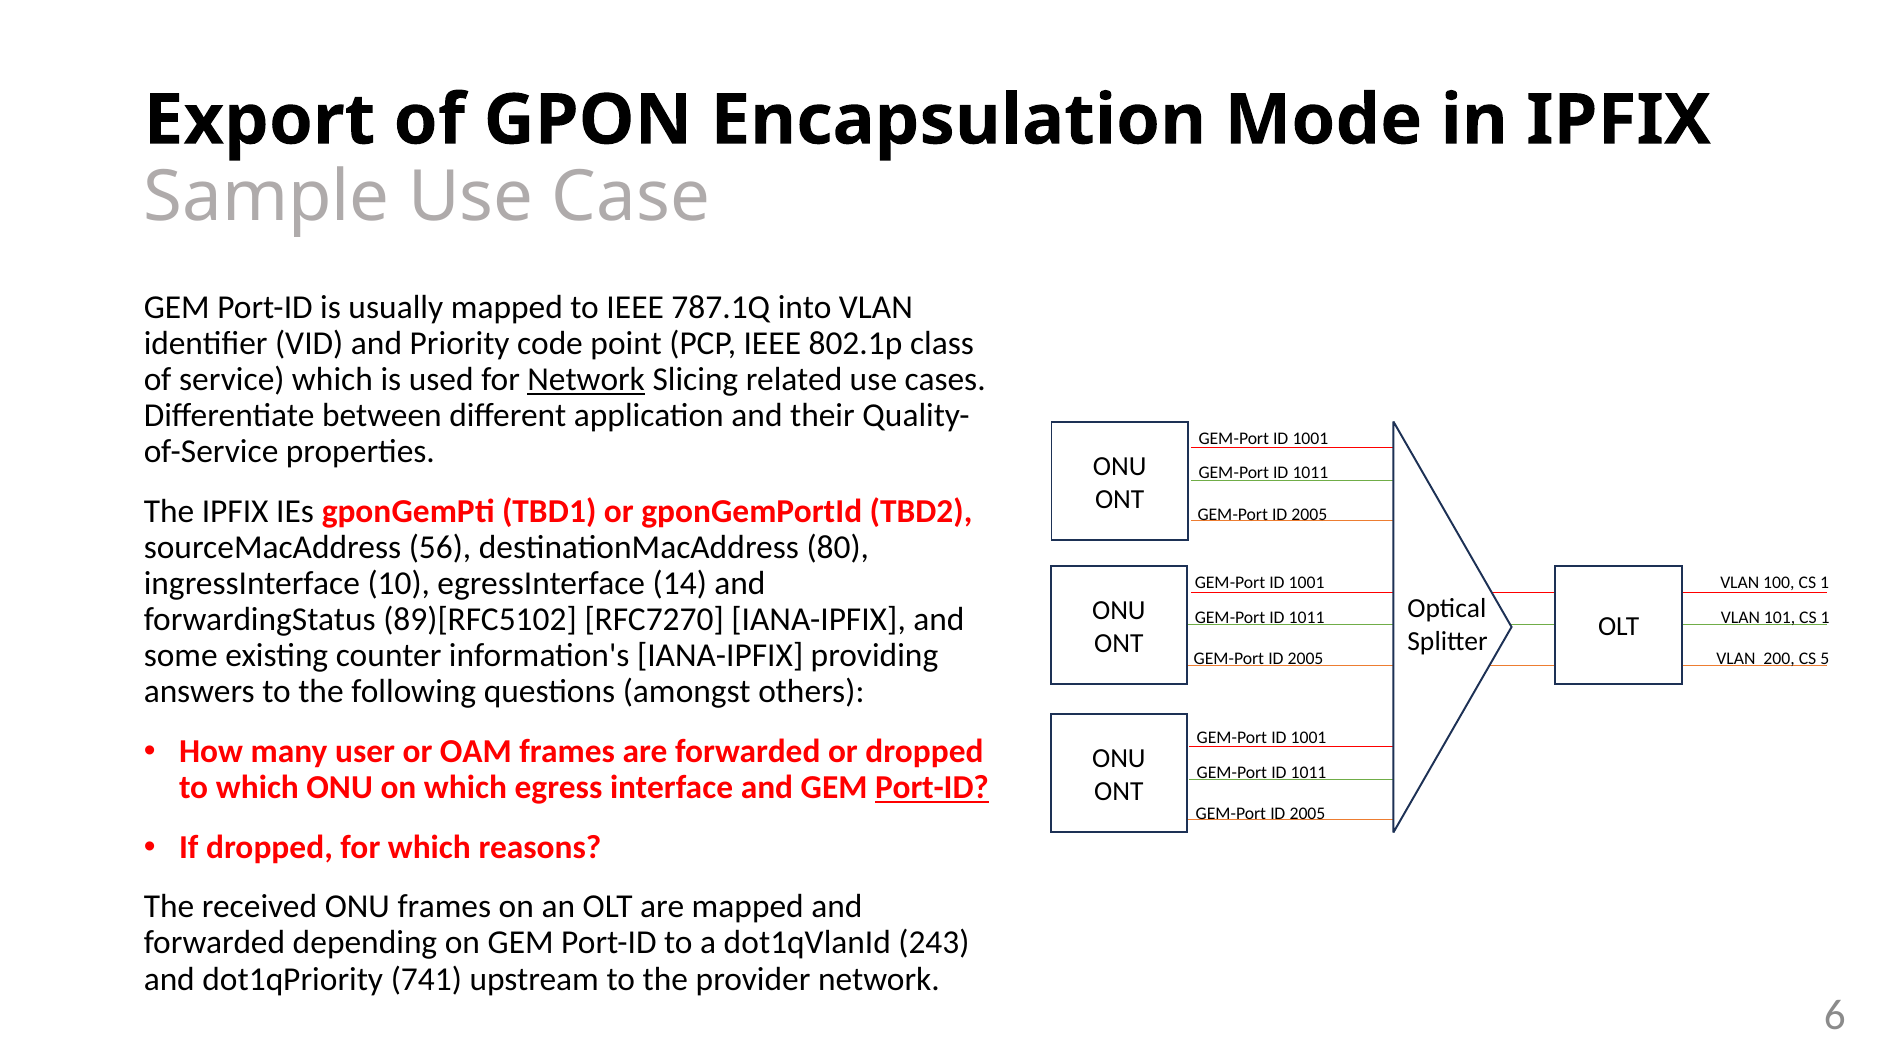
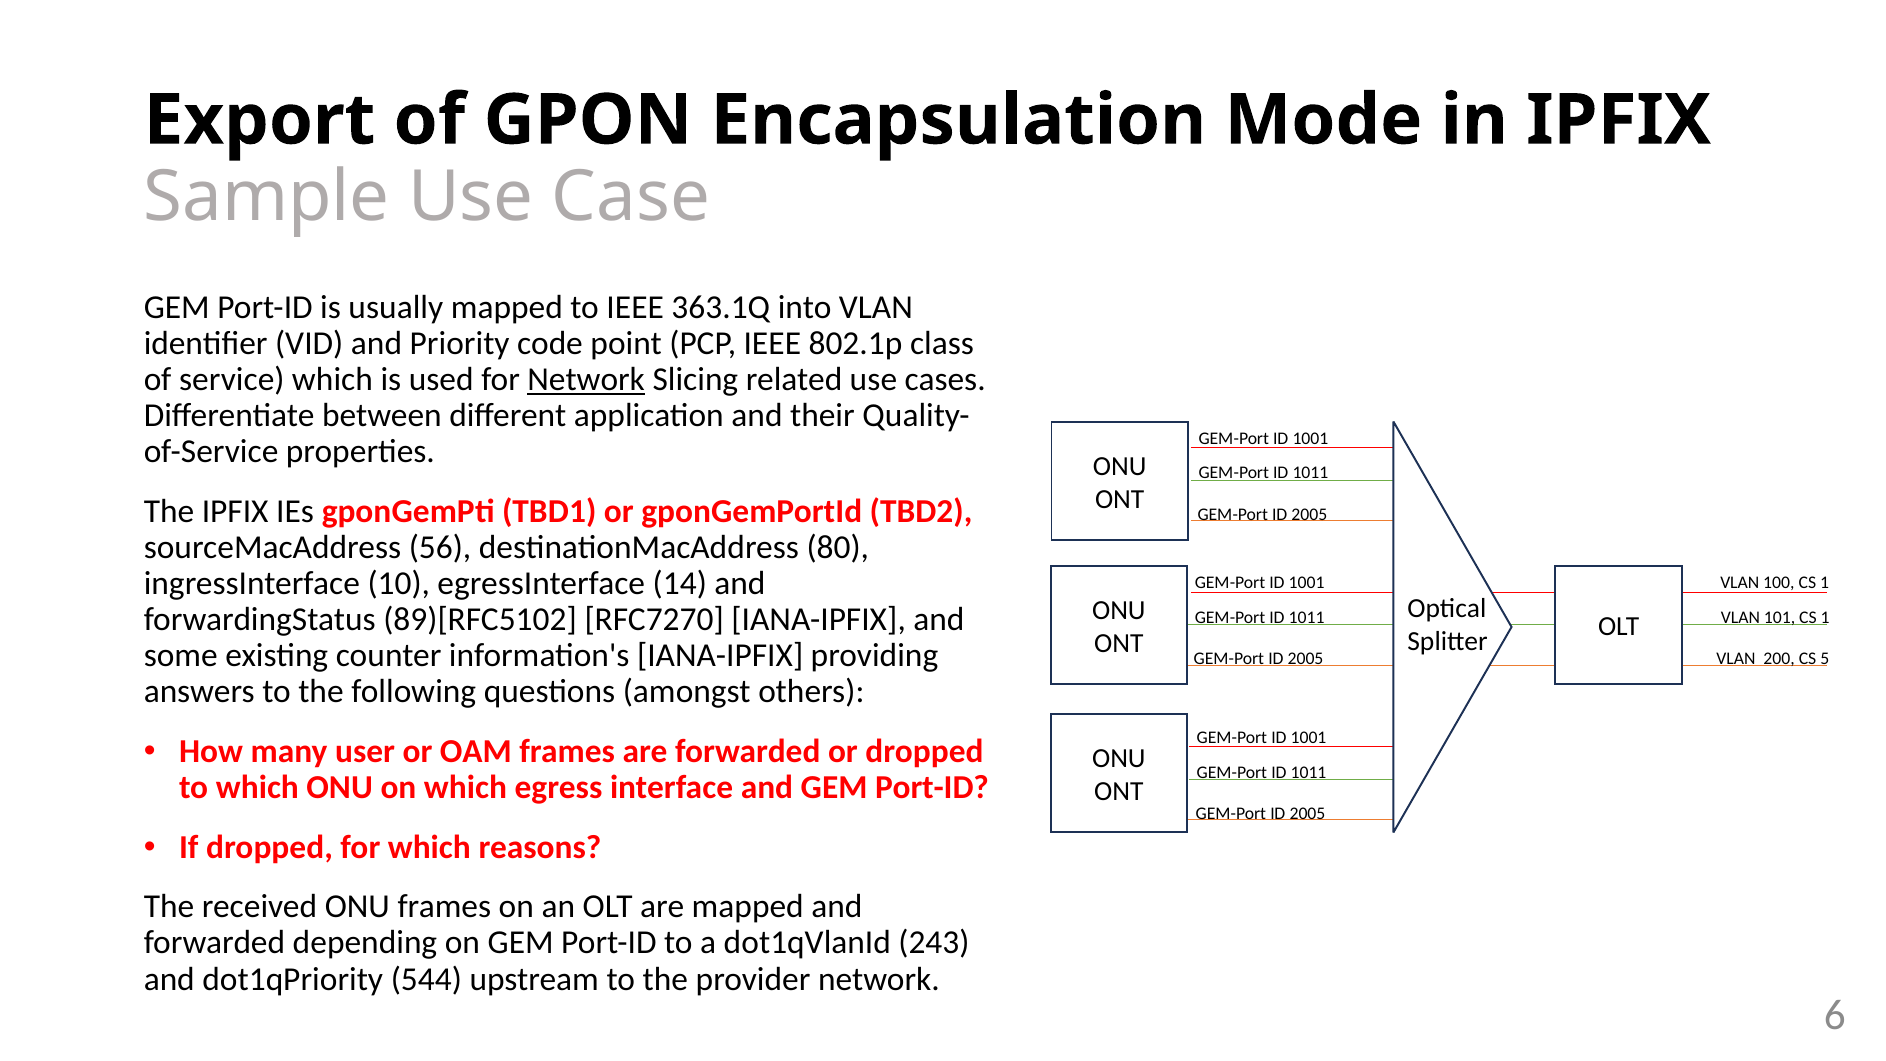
787.1Q: 787.1Q -> 363.1Q
Port-ID at (932, 787) underline: present -> none
741: 741 -> 544
